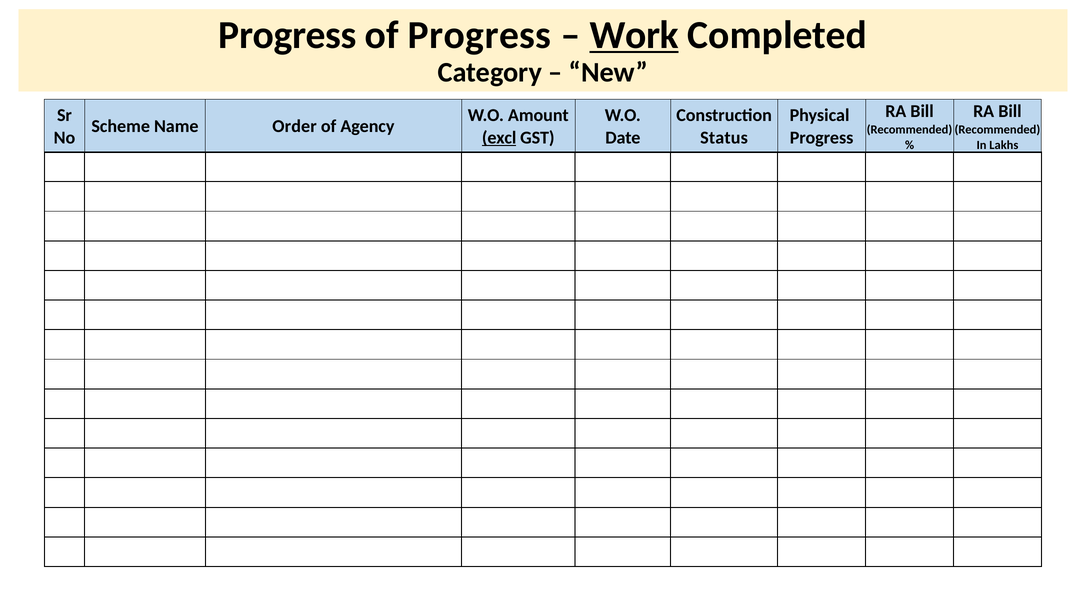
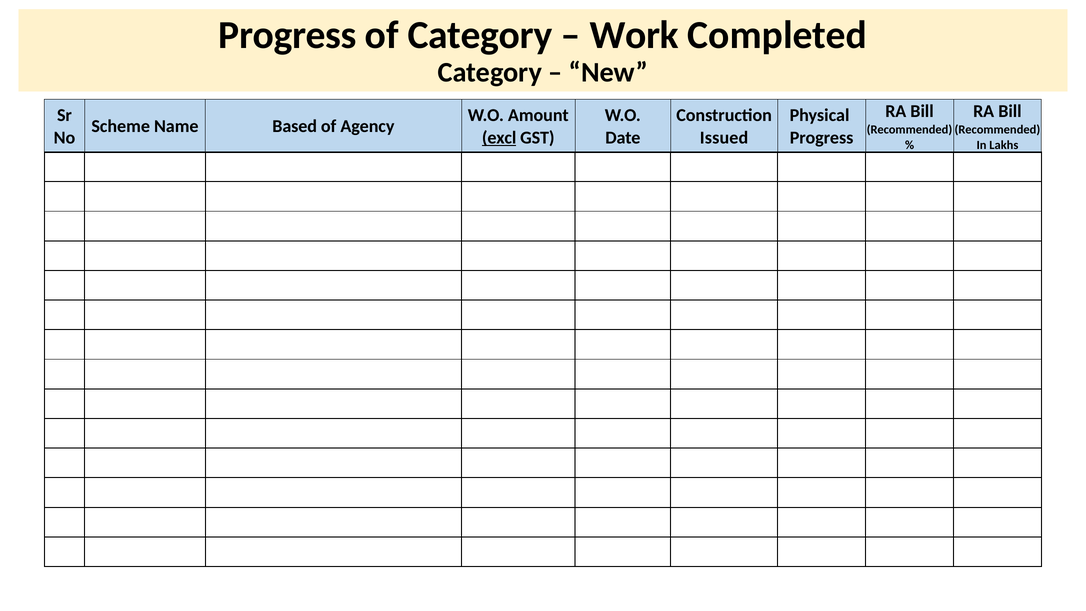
of Progress: Progress -> Category
Work underline: present -> none
Order: Order -> Based
Status: Status -> Issued
